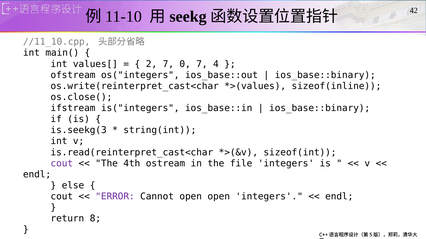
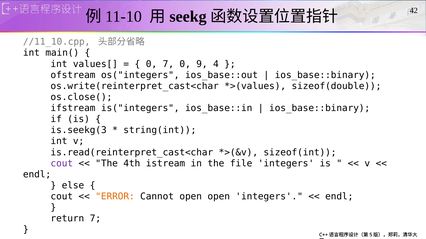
2 at (151, 64): 2 -> 0
0 7: 7 -> 9
sizeof(inline: sizeof(inline -> sizeof(double
ostream: ostream -> istream
ERROR colour: purple -> orange
return 8: 8 -> 7
